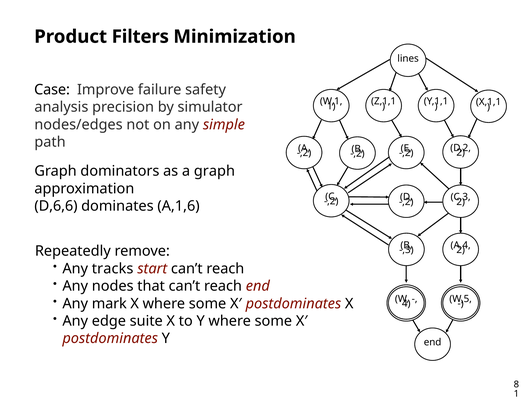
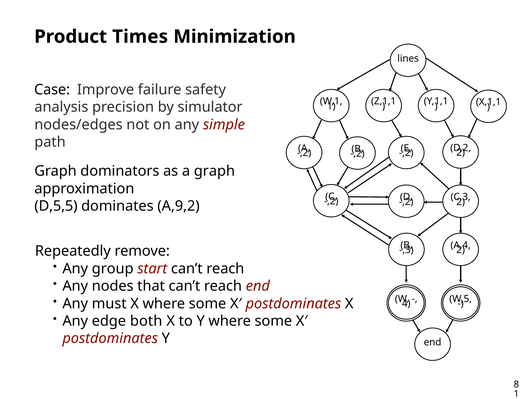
Filters: Filters -> Times
D,6,6: D,6,6 -> D,5,5
A,1,6: A,1,6 -> A,9,2
tracks: tracks -> group
mark: mark -> must
suite: suite -> both
